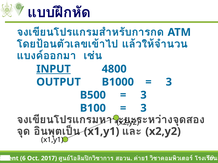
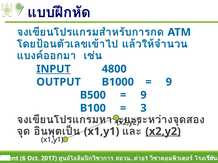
3 at (169, 82): 3 -> 9
3 at (144, 95): 3 -> 9
x2,y2 at (163, 132) underline: none -> present
